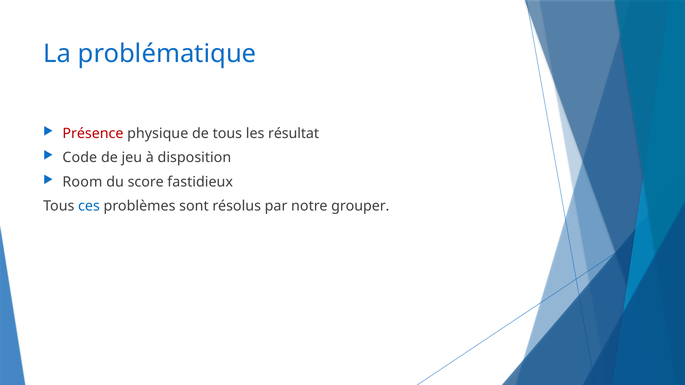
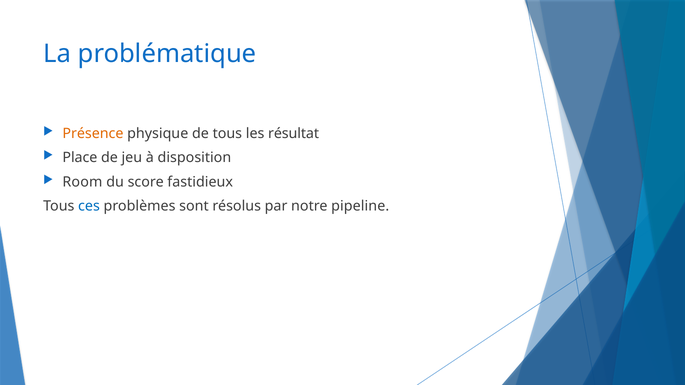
Présence colour: red -> orange
Code: Code -> Place
grouper: grouper -> pipeline
